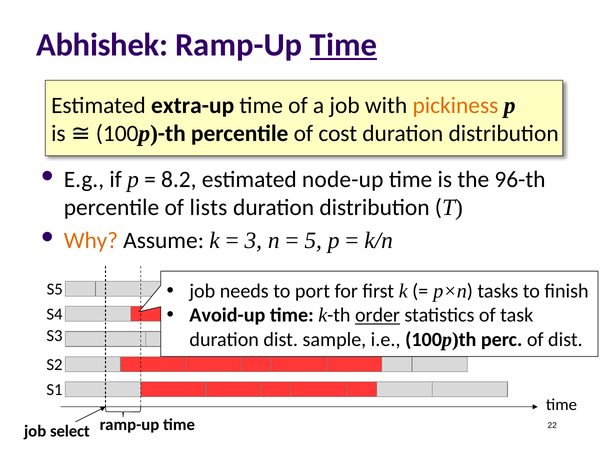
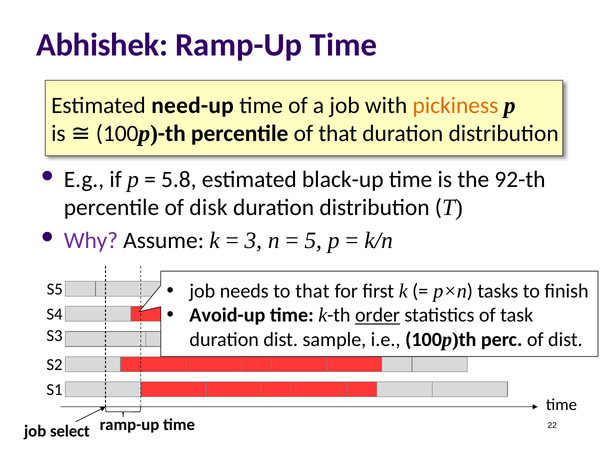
Time at (343, 45) underline: present -> none
extra-up: extra-up -> need-up
of cost: cost -> that
8.2: 8.2 -> 5.8
node-up: node-up -> black-up
96-th: 96-th -> 92-th
lists: lists -> disk
Why colour: orange -> purple
to port: port -> that
